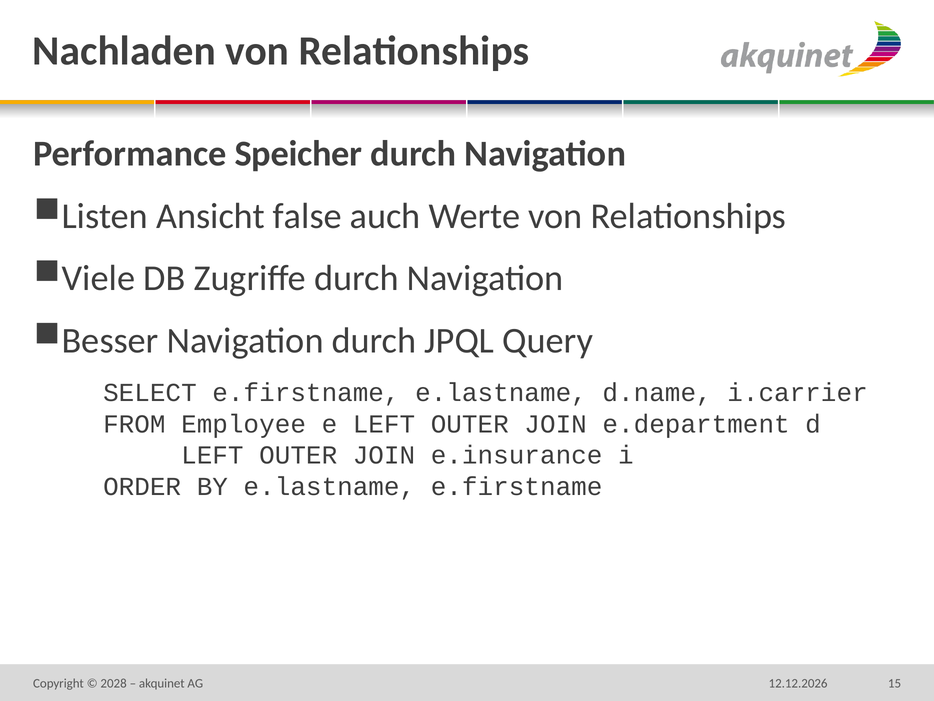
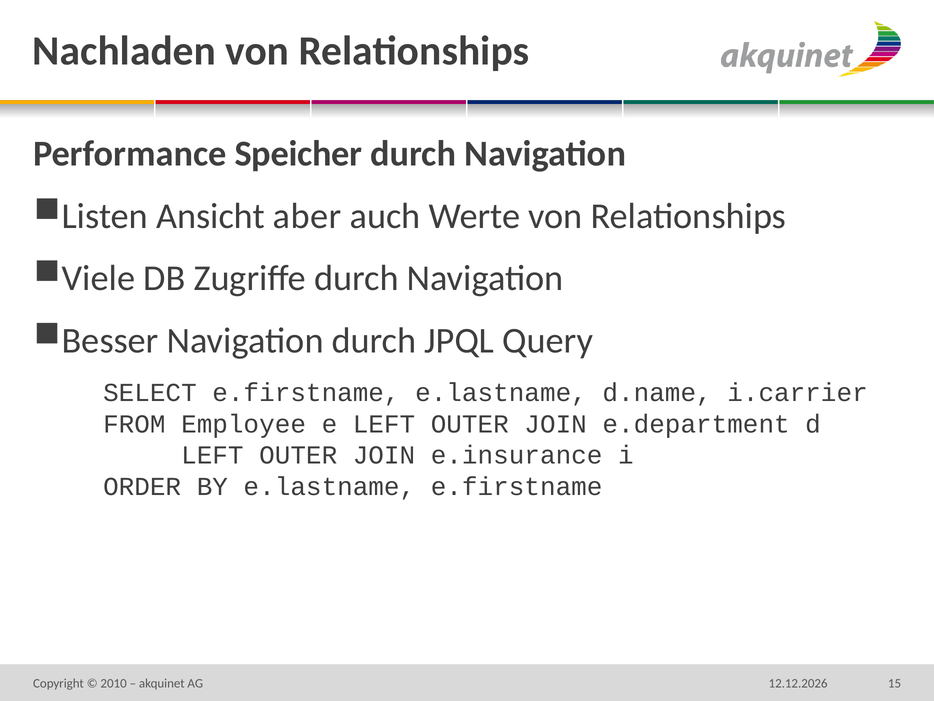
false: false -> aber
2028: 2028 -> 2010
